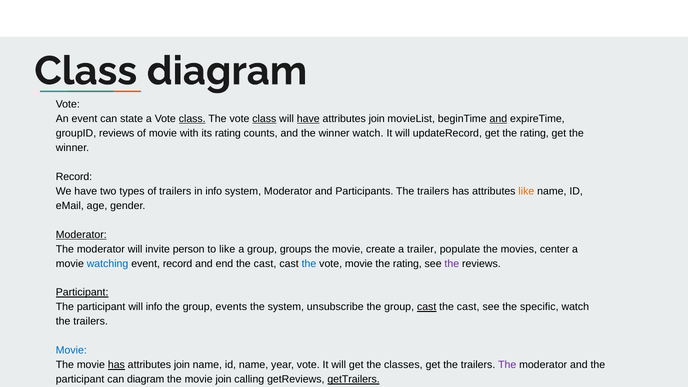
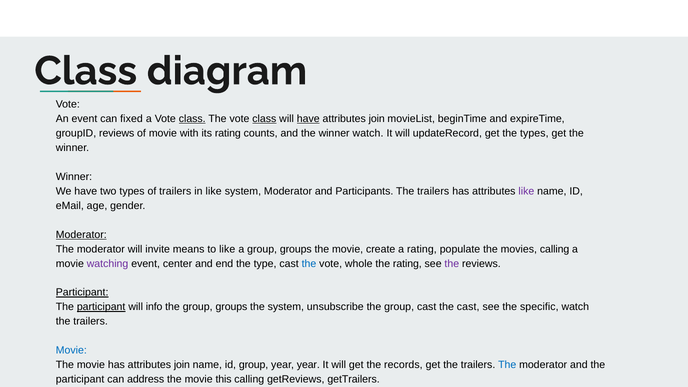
state: state -> fixed
and at (498, 119) underline: present -> none
get the rating: rating -> types
Record at (74, 177): Record -> Winner
in info: info -> like
like at (526, 191) colour: orange -> purple
person: person -> means
a trailer: trailer -> rating
movies center: center -> calling
watching colour: blue -> purple
event record: record -> center
end the cast: cast -> type
vote movie: movie -> whole
participant at (101, 307) underline: none -> present
the group events: events -> groups
cast at (427, 307) underline: present -> none
has at (116, 365) underline: present -> none
id name: name -> group
year vote: vote -> year
classes: classes -> records
The at (507, 365) colour: purple -> blue
can diagram: diagram -> address
movie join: join -> this
getTrailers underline: present -> none
